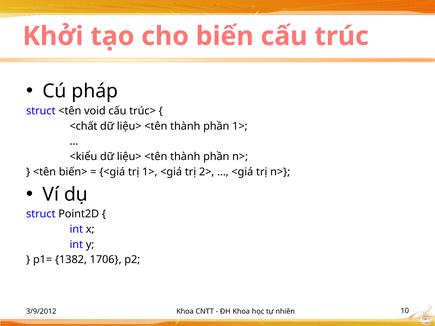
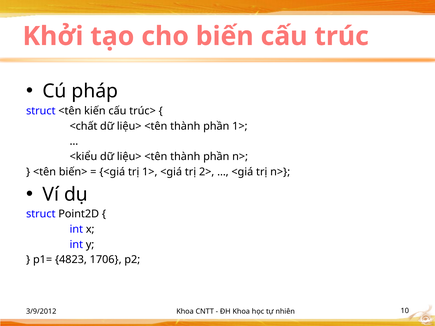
void: void -> kiến
1382: 1382 -> 4823
